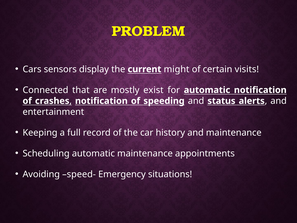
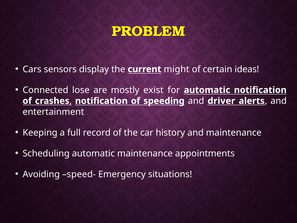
visits: visits -> ideas
that: that -> lose
status: status -> driver
